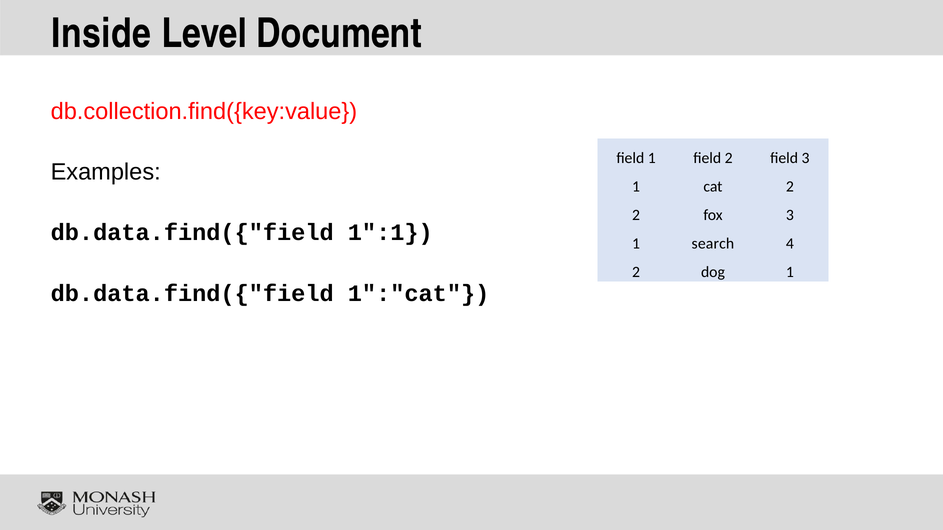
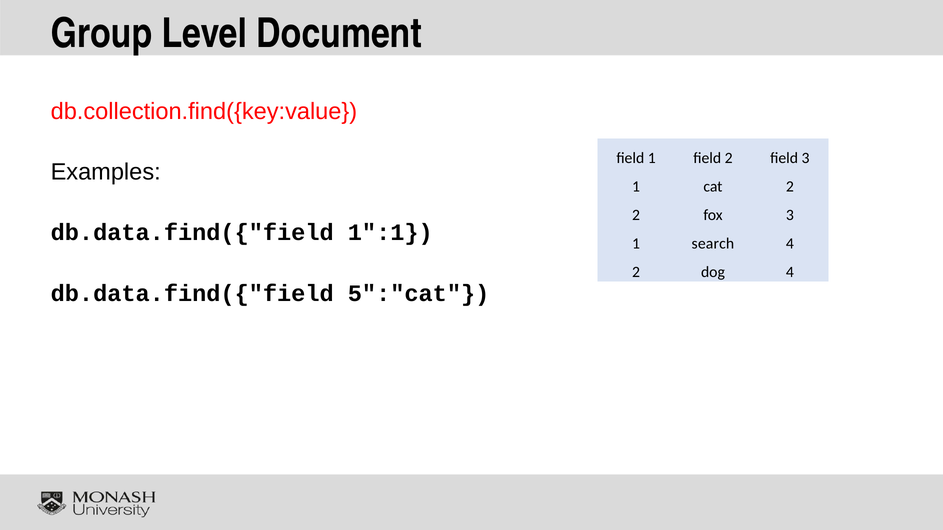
Inside: Inside -> Group
dog 1: 1 -> 4
1":"cat: 1":"cat -> 5":"cat
